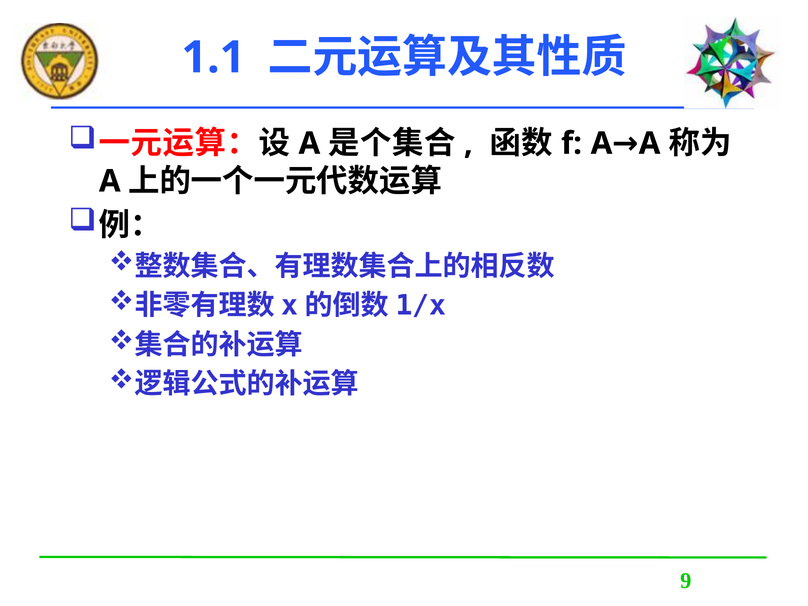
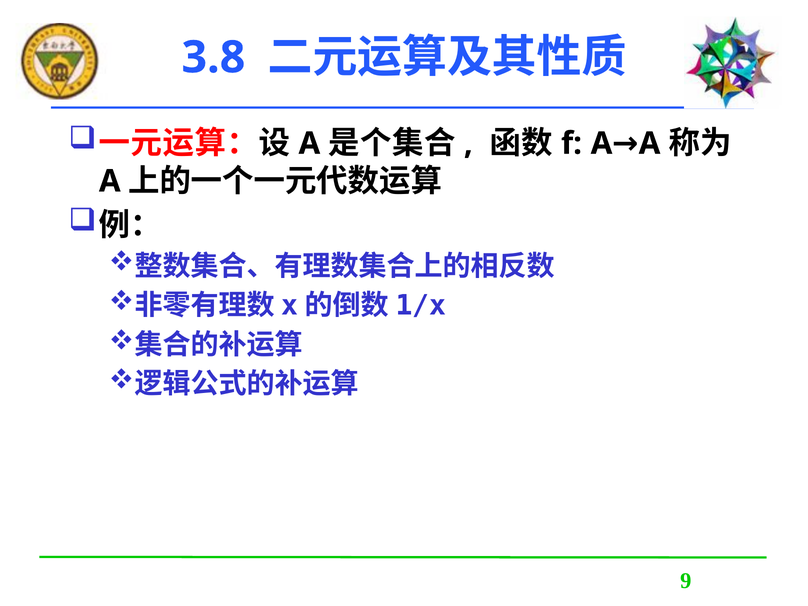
1.1: 1.1 -> 3.8
